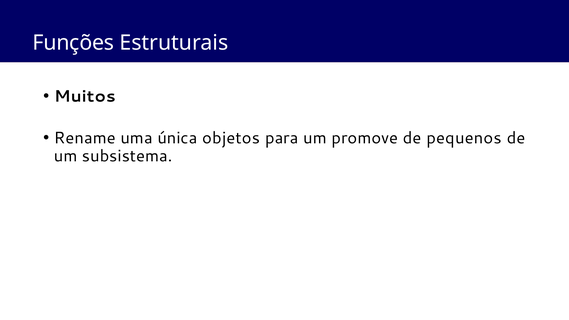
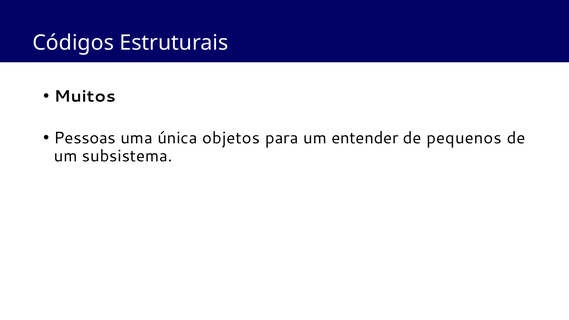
Funções: Funções -> Códigos
Rename: Rename -> Pessoas
promove: promove -> entender
